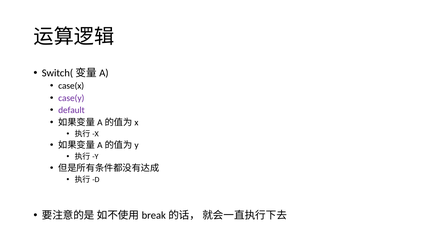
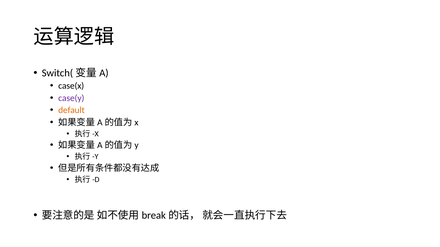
default colour: purple -> orange
